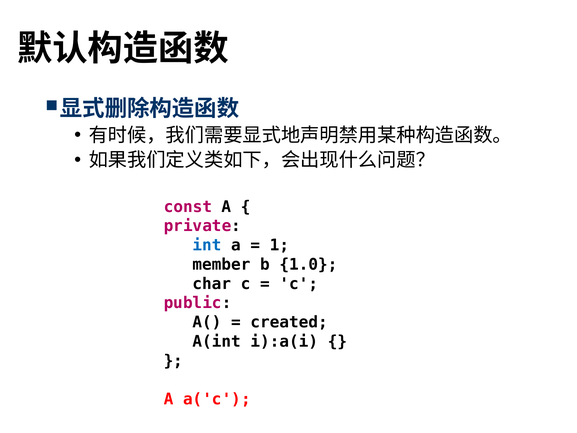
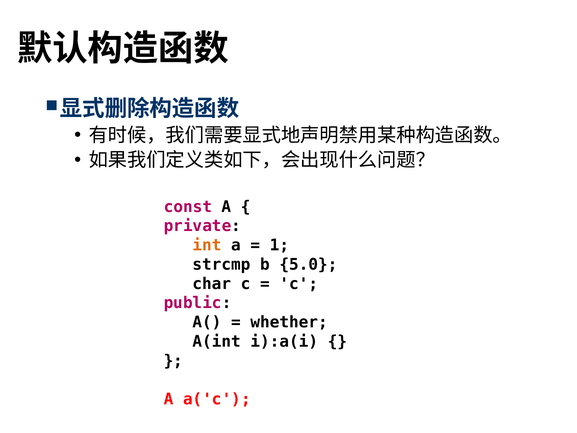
int colour: blue -> orange
member: member -> strcmp
1.0: 1.0 -> 5.0
created: created -> whether
